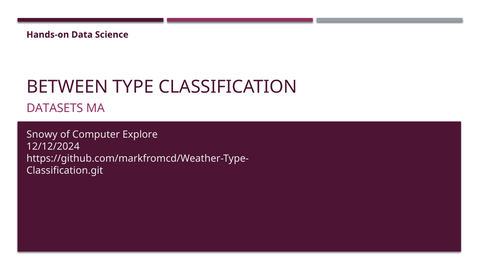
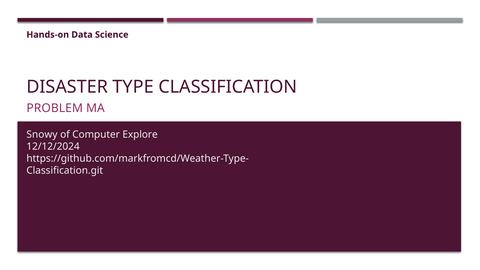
BETWEEN: BETWEEN -> DISASTER
DATASETS: DATASETS -> PROBLEM
